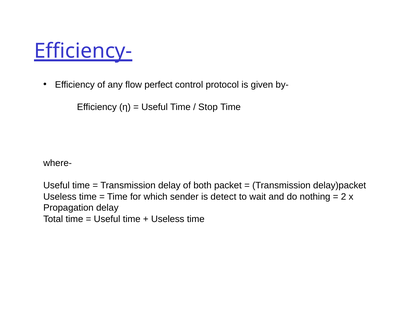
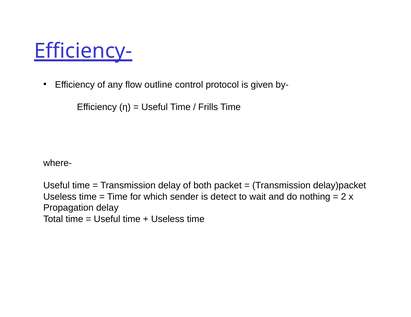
perfect: perfect -> outline
Stop: Stop -> Frills
